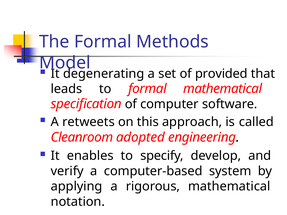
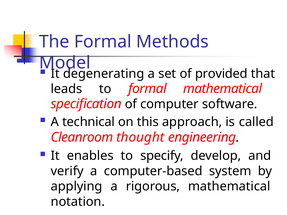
retweets: retweets -> technical
adopted: adopted -> thought
